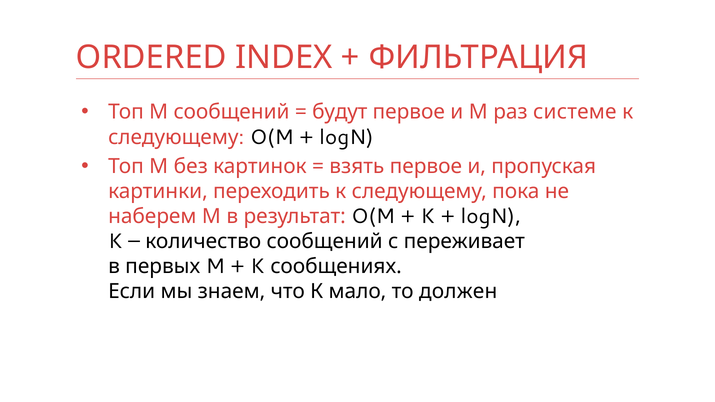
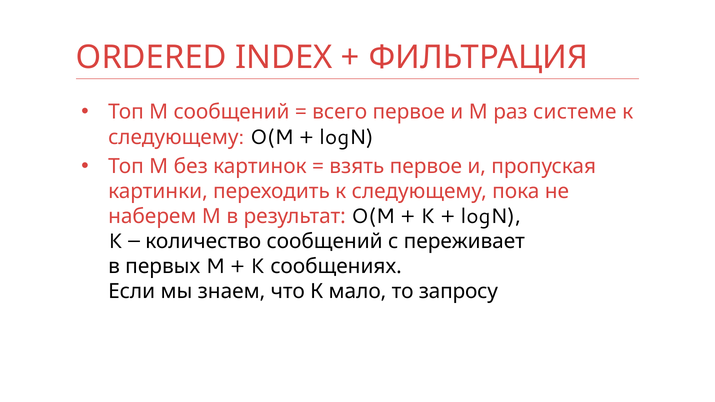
будут: будут -> всего
должен: должен -> запросу
